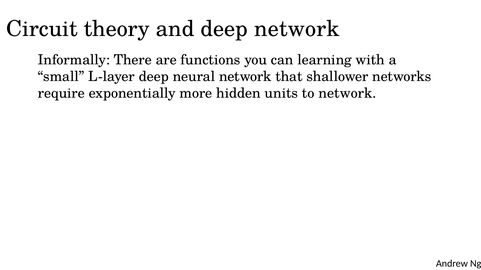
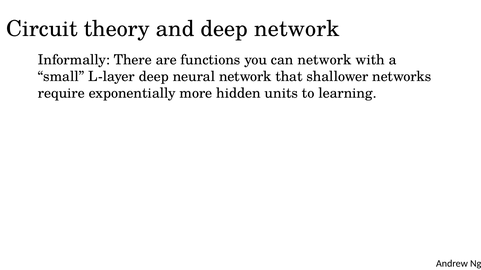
can learning: learning -> network
to network: network -> learning
